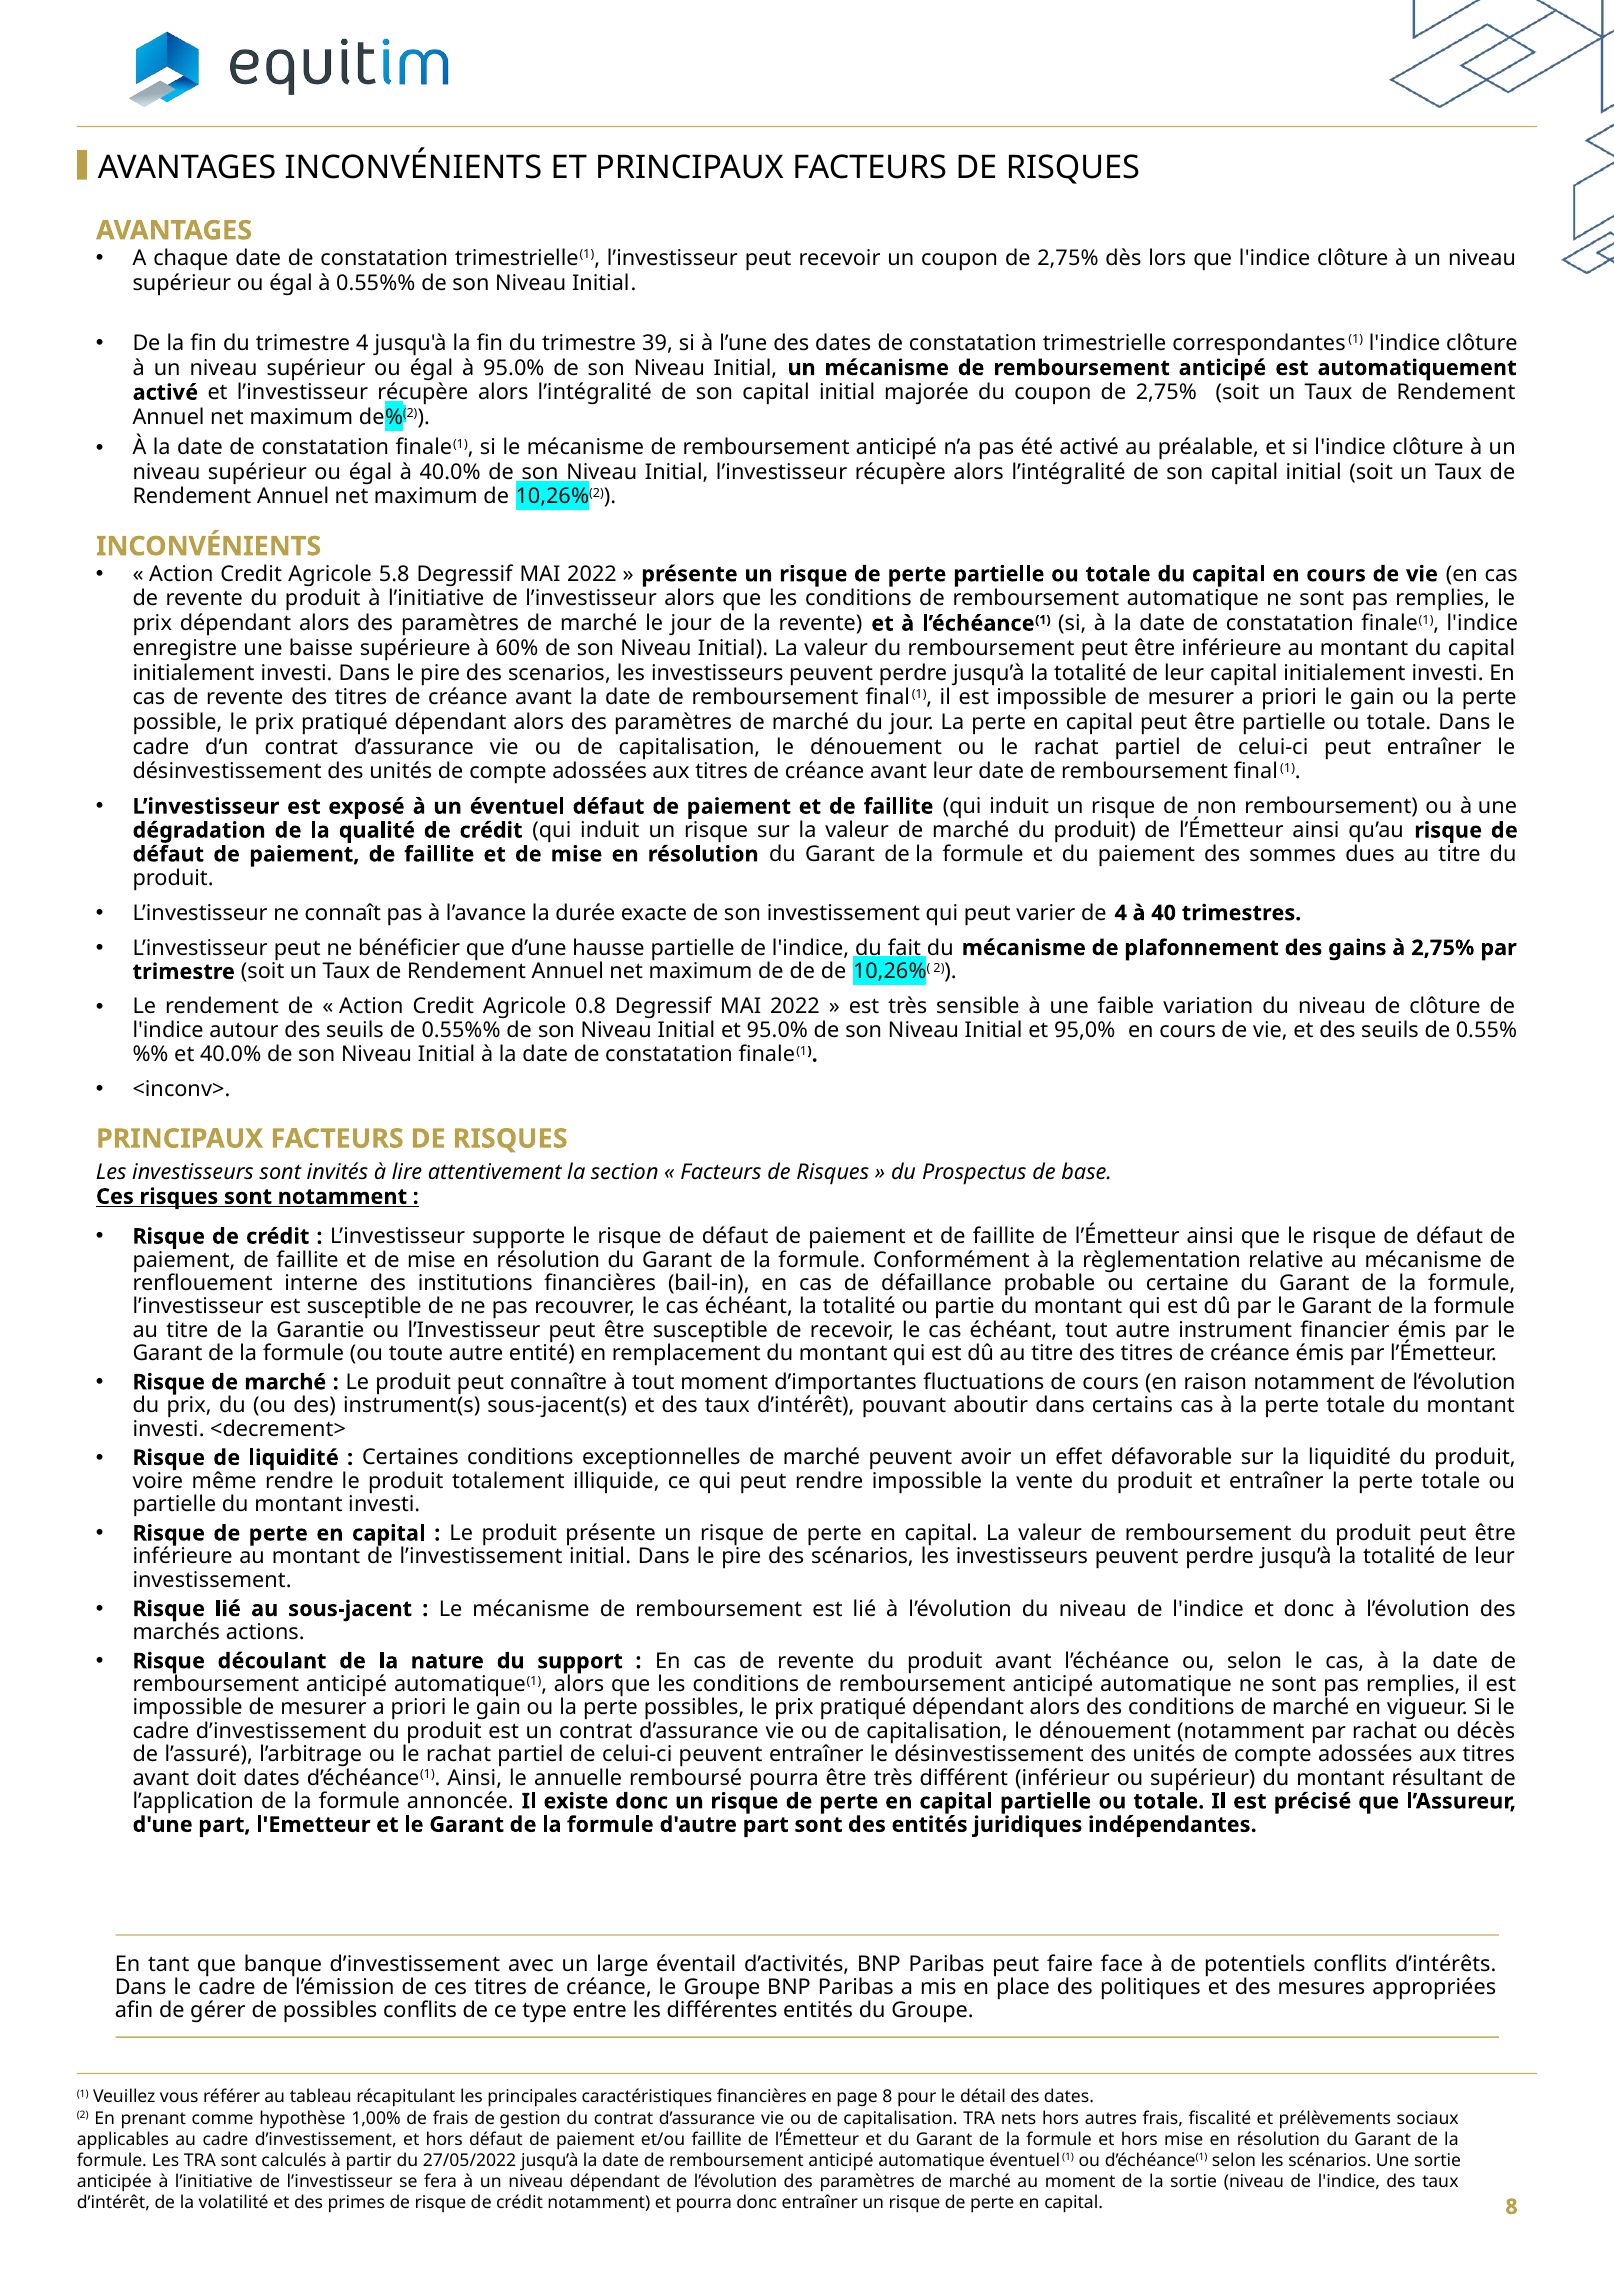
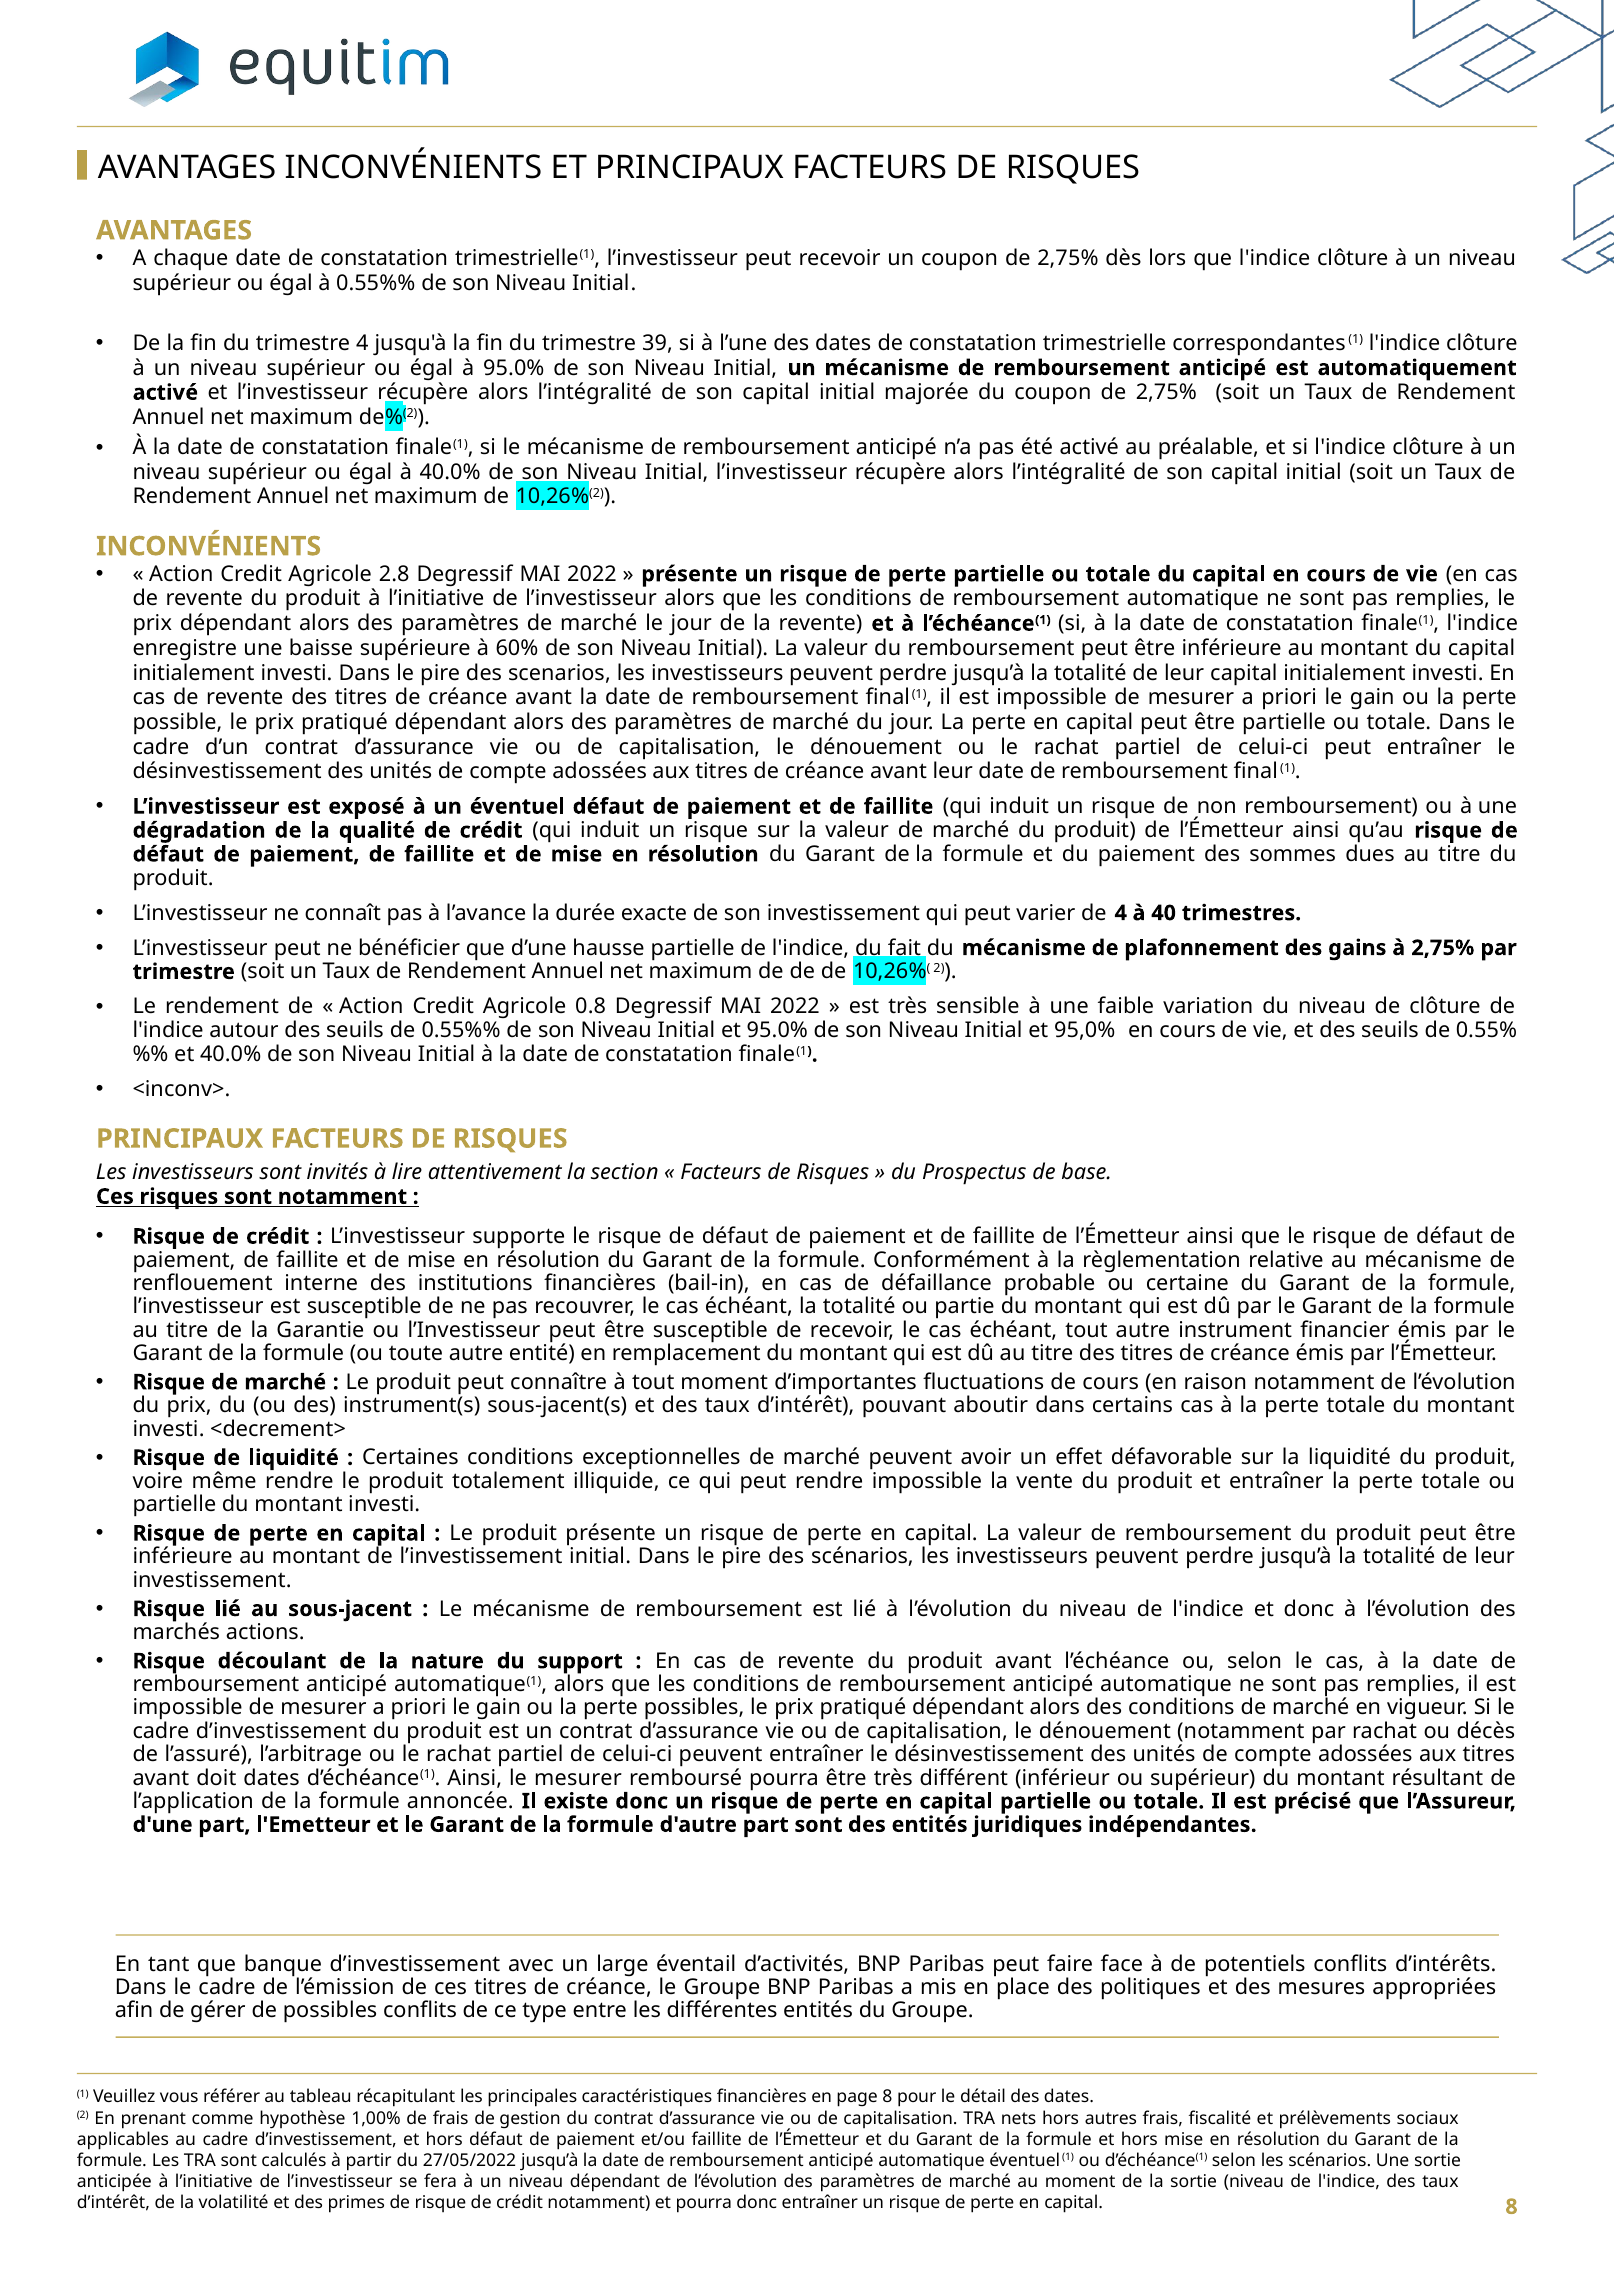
5.8: 5.8 -> 2.8
le annuelle: annuelle -> mesurer
